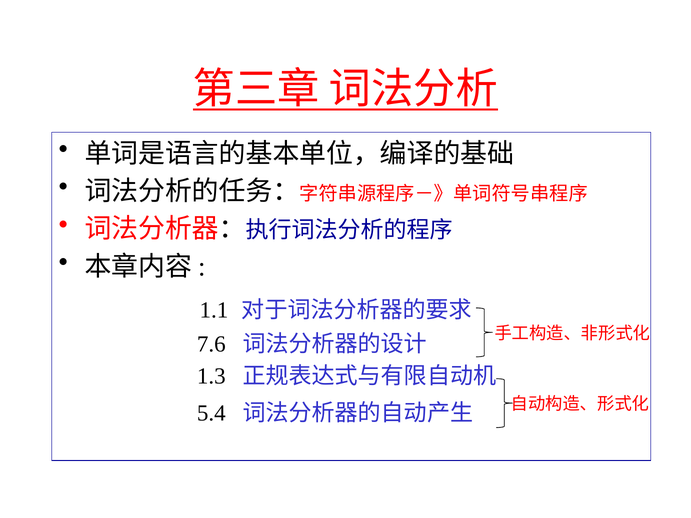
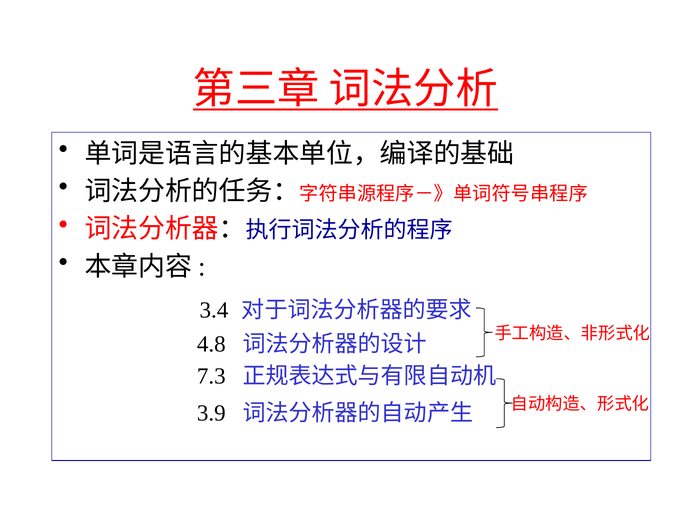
1.1: 1.1 -> 3.4
7.6: 7.6 -> 4.8
1.3: 1.3 -> 7.3
5.4: 5.4 -> 3.9
